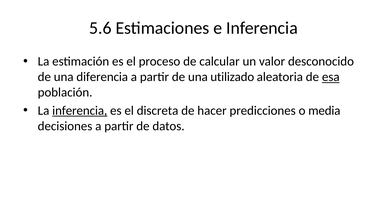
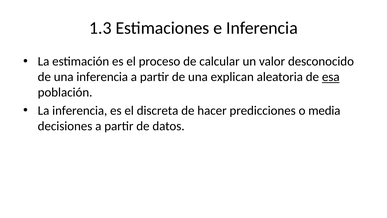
5.6: 5.6 -> 1.3
una diferencia: diferencia -> inferencia
utilizado: utilizado -> explican
inferencia at (80, 110) underline: present -> none
